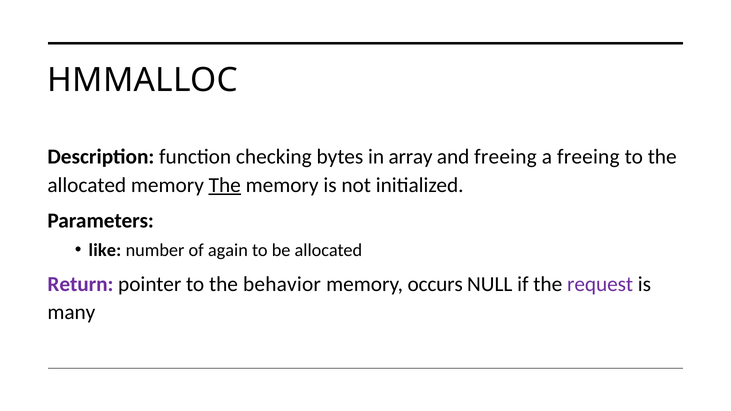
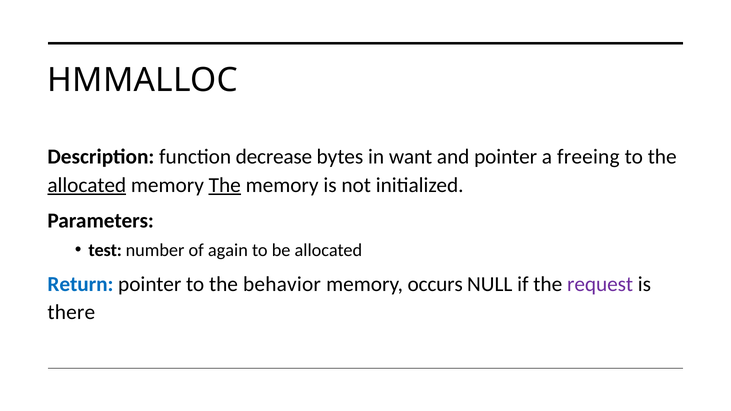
checking: checking -> decrease
array: array -> want
and freeing: freeing -> pointer
allocated at (87, 185) underline: none -> present
like: like -> test
Return colour: purple -> blue
many: many -> there
